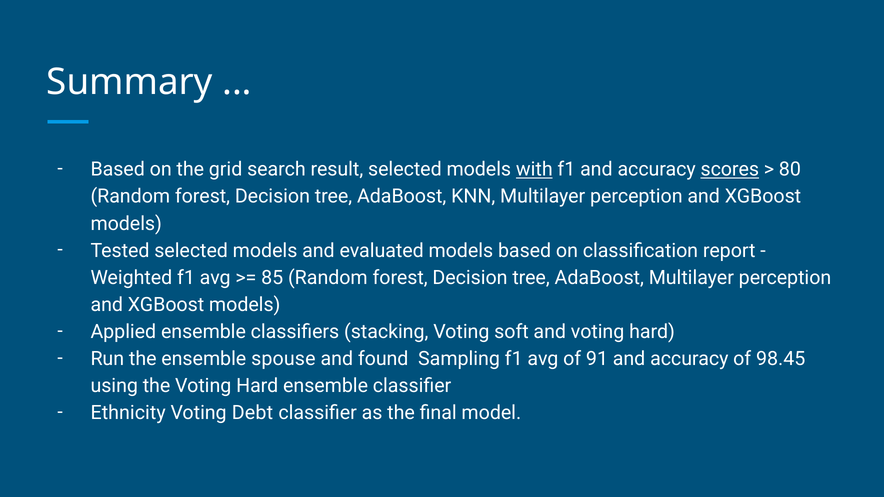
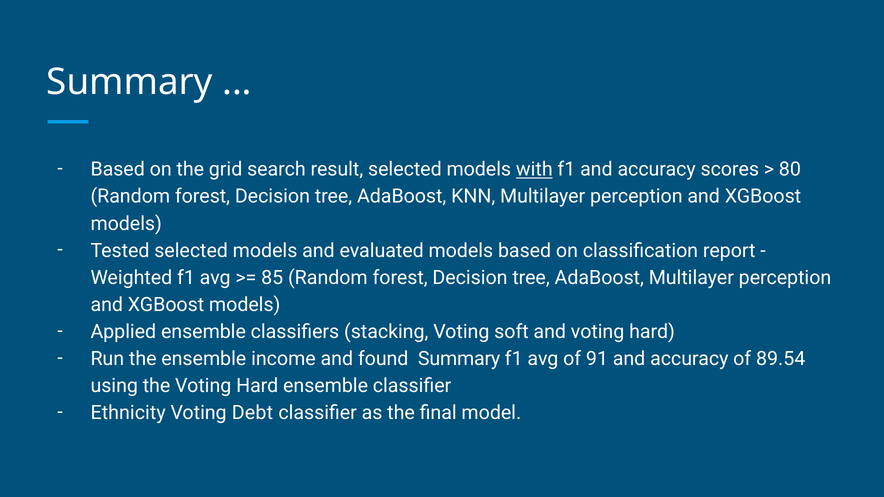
scores underline: present -> none
spouse: spouse -> income
found Sampling: Sampling -> Summary
98.45: 98.45 -> 89.54
